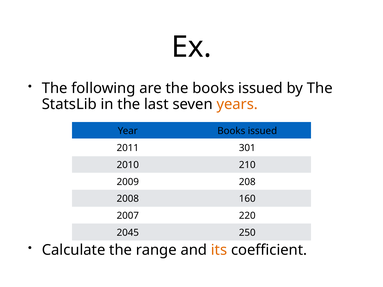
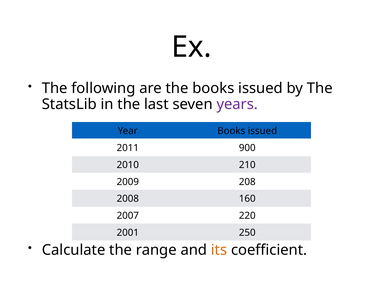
years colour: orange -> purple
301: 301 -> 900
2045: 2045 -> 2001
